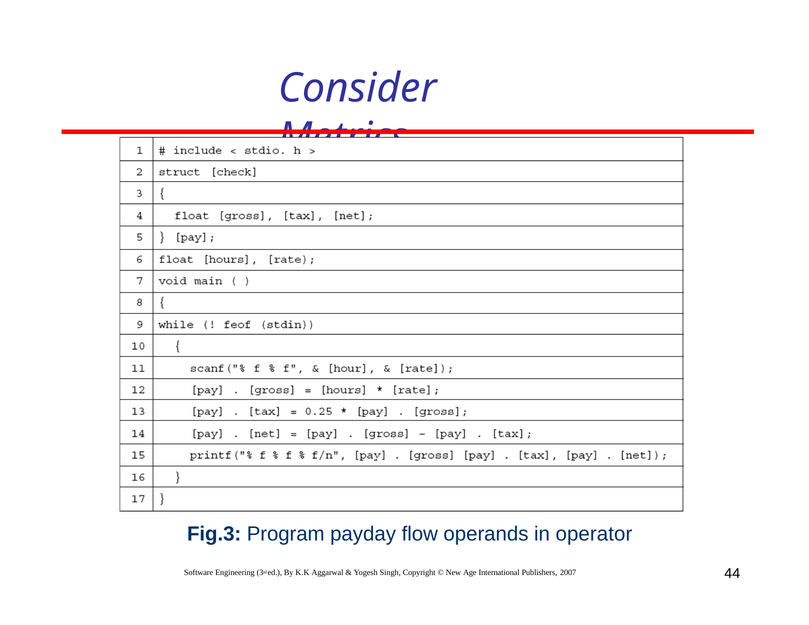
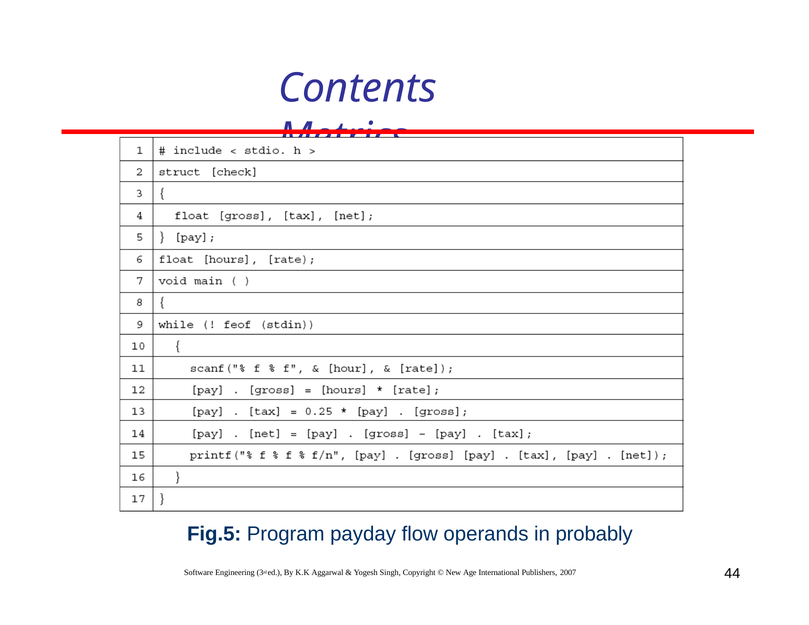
Consider: Consider -> Contents
Fig.3: Fig.3 -> Fig.5
operator: operator -> probably
